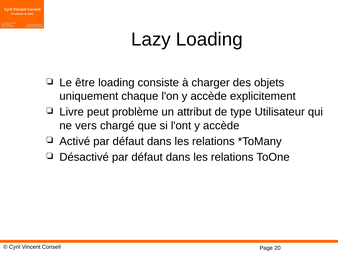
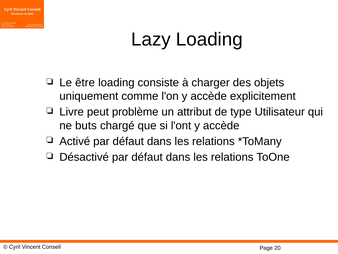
chaque: chaque -> comme
vers: vers -> buts
